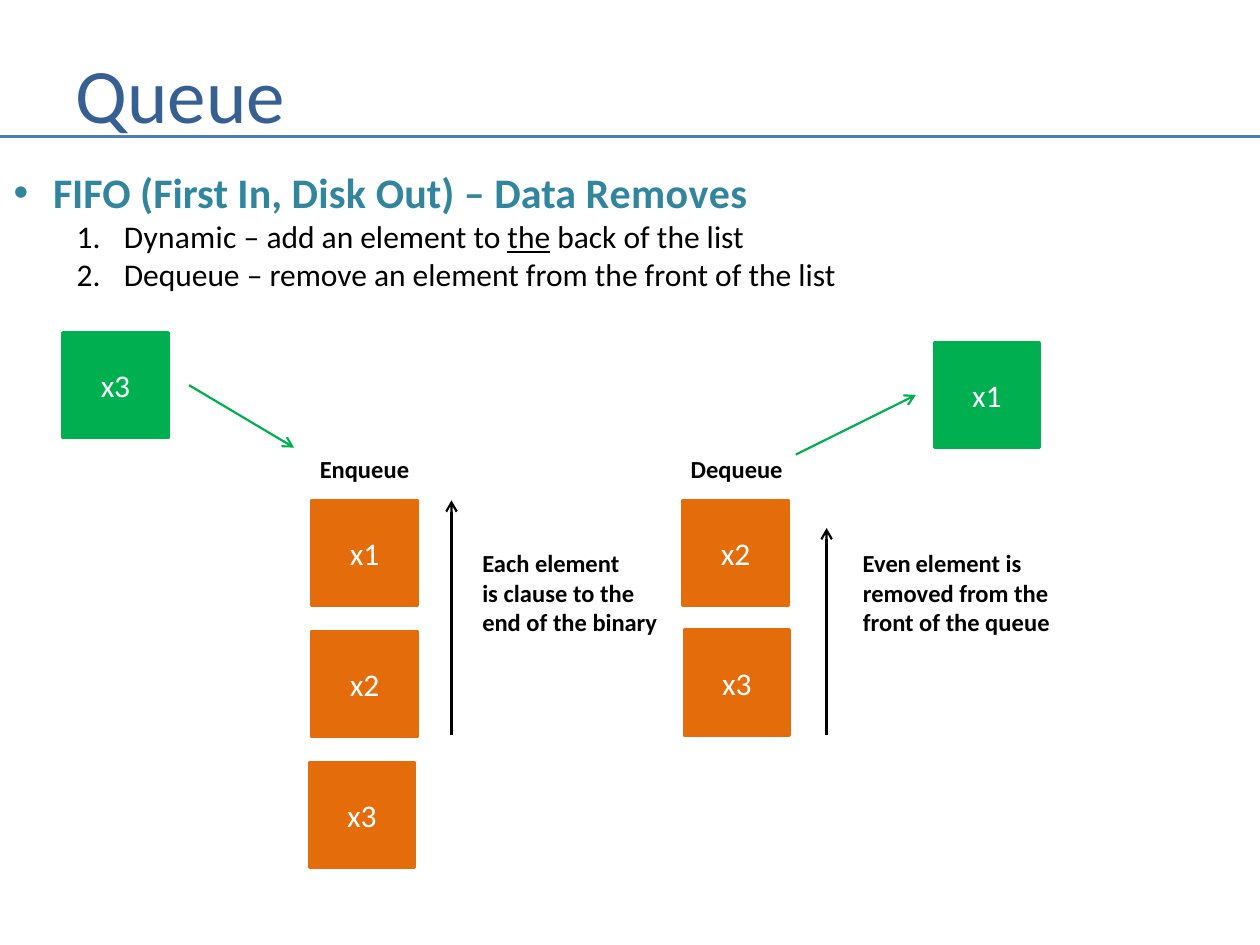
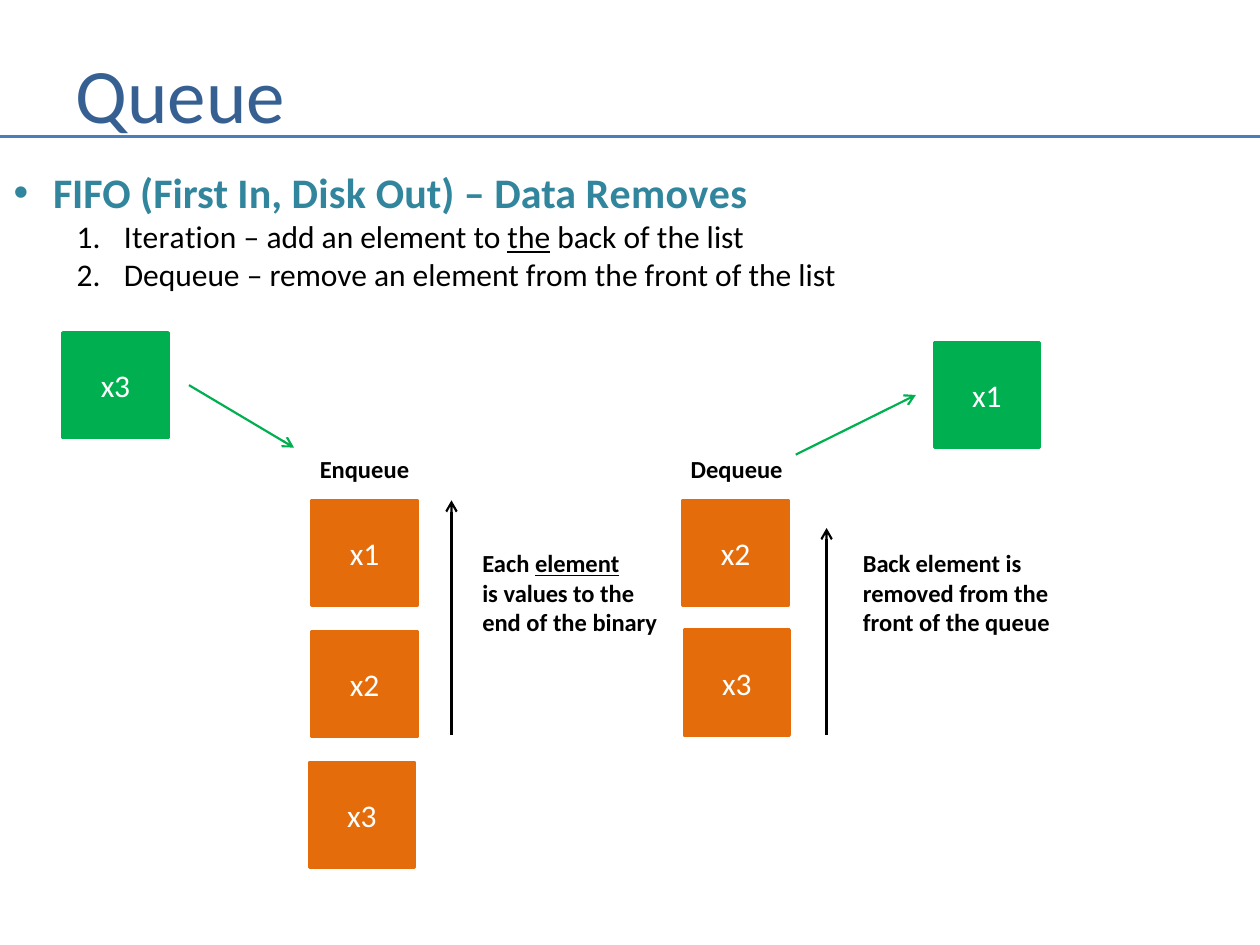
Dynamic: Dynamic -> Iteration
element at (577, 565) underline: none -> present
Even at (887, 565): Even -> Back
clause: clause -> values
